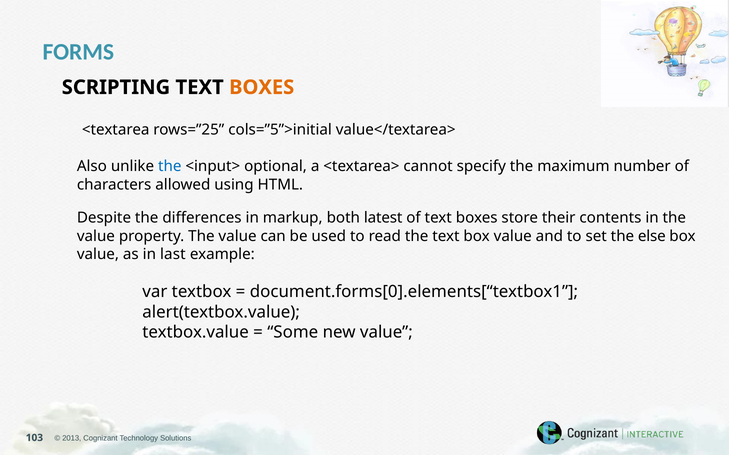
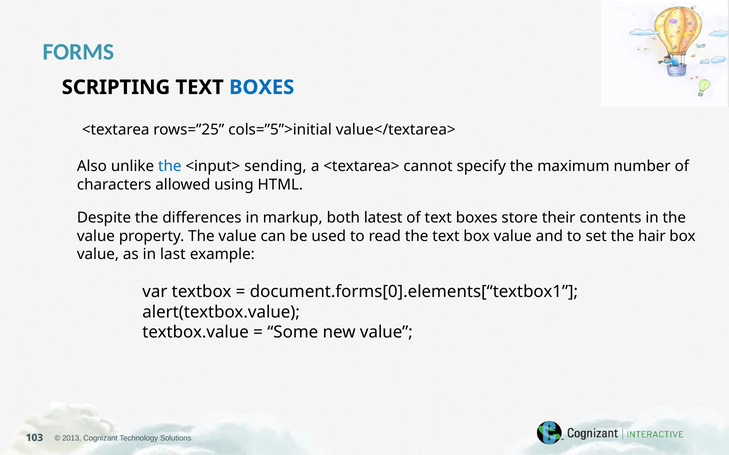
BOXES at (262, 87) colour: orange -> blue
optional: optional -> sending
else: else -> hair
